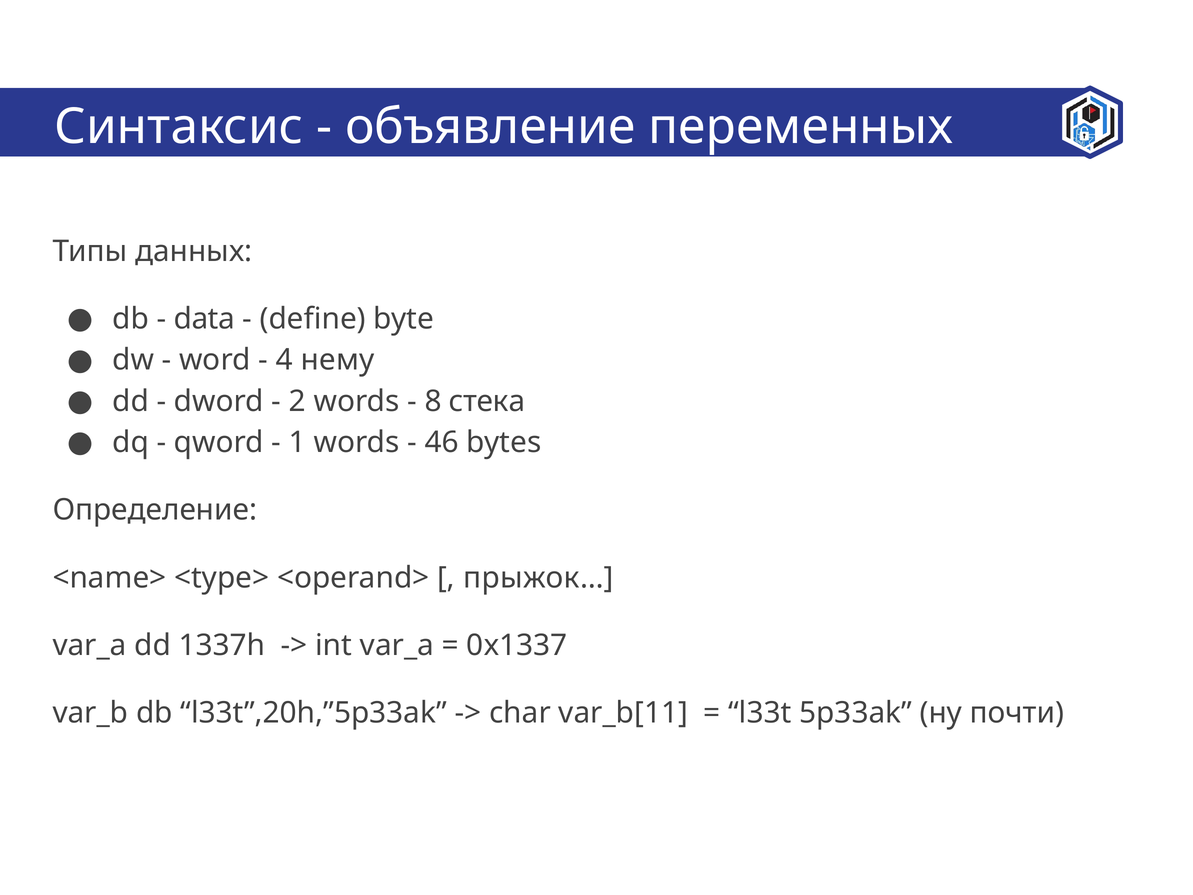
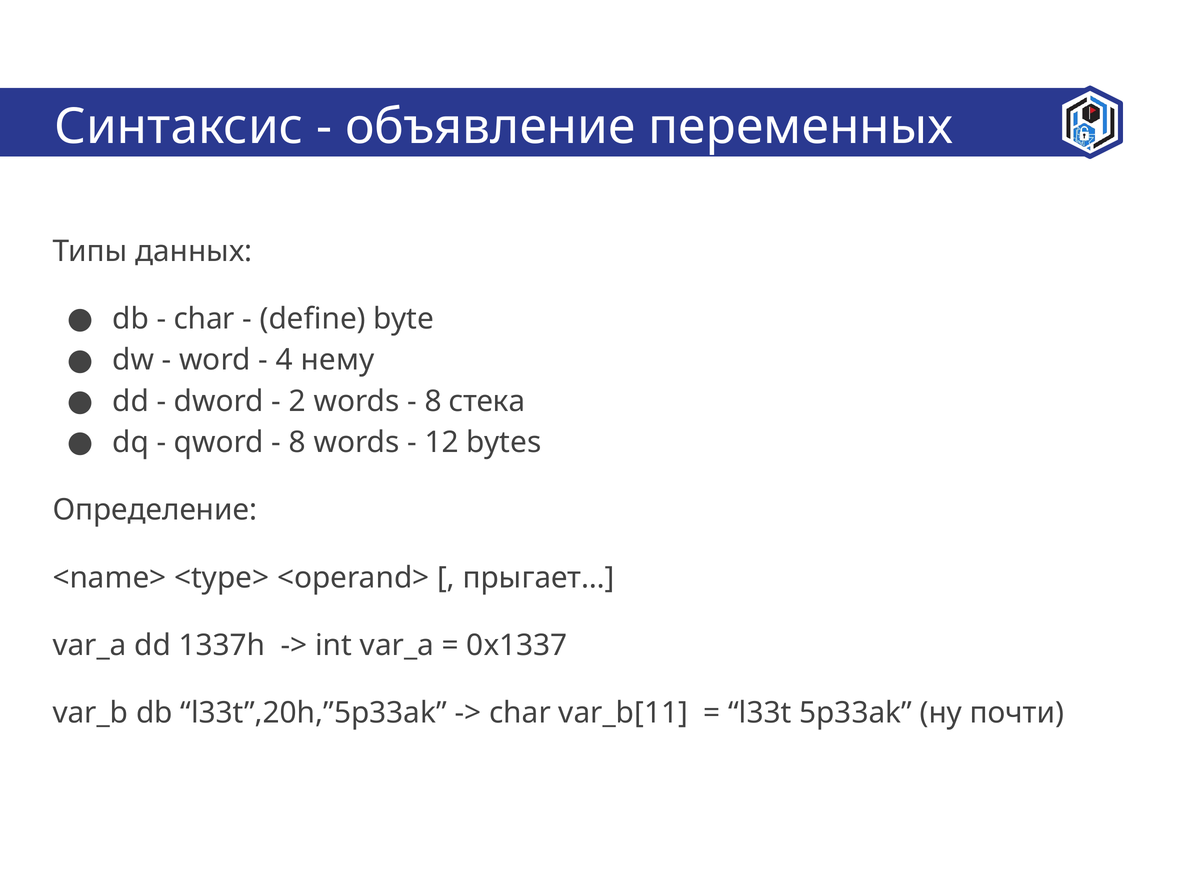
data at (204, 319): data -> char
1 at (297, 442): 1 -> 8
46: 46 -> 12
прыжок…: прыжок… -> прыгает…
